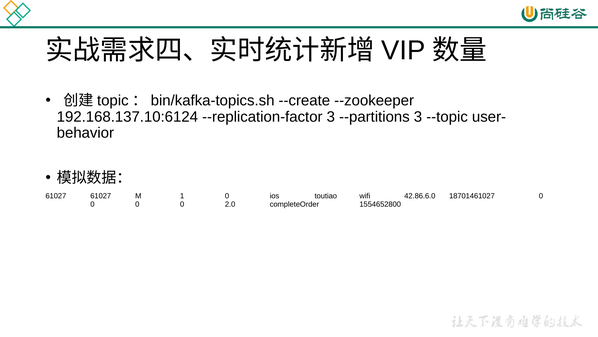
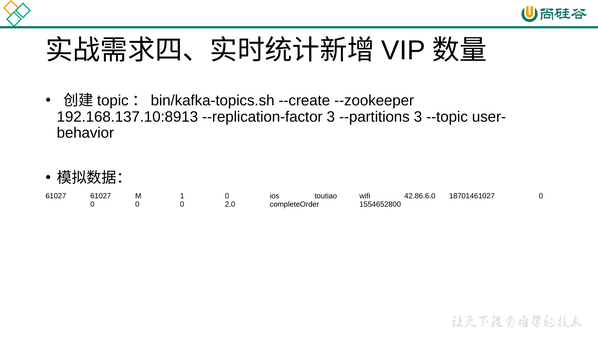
192.168.137.10:6124: 192.168.137.10:6124 -> 192.168.137.10:8913
